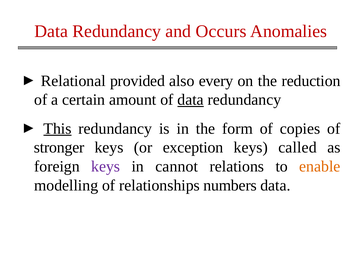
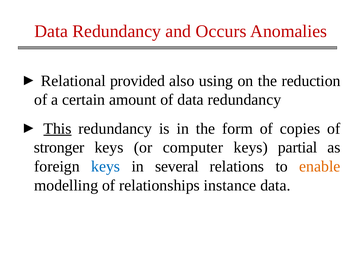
every: every -> using
data at (191, 100) underline: present -> none
exception: exception -> computer
called: called -> partial
keys at (106, 167) colour: purple -> blue
cannot: cannot -> several
numbers: numbers -> instance
